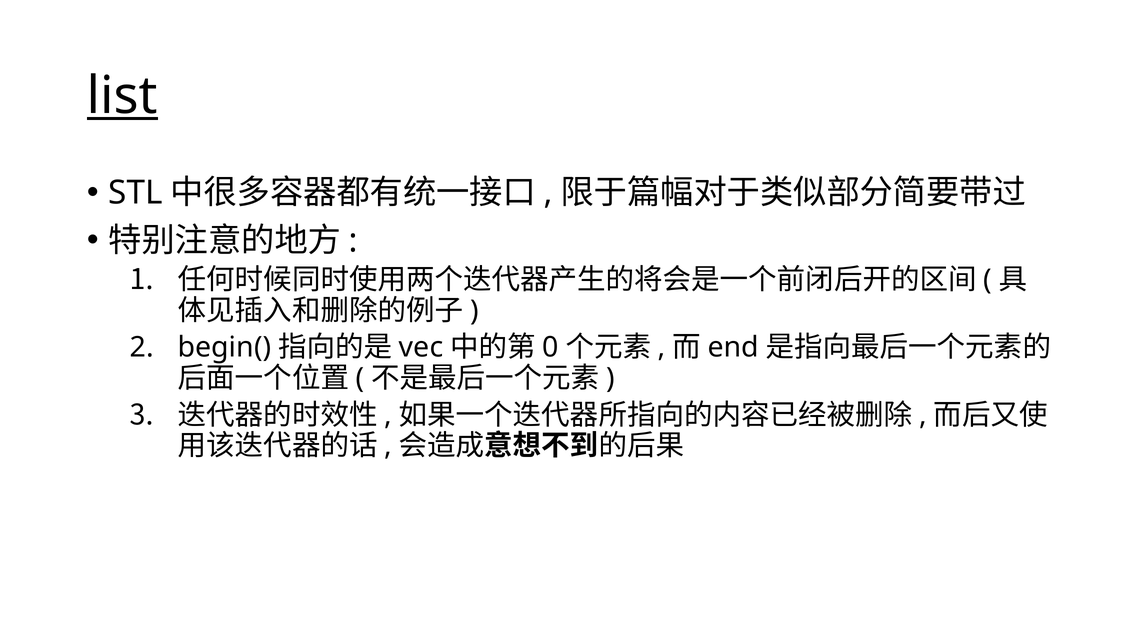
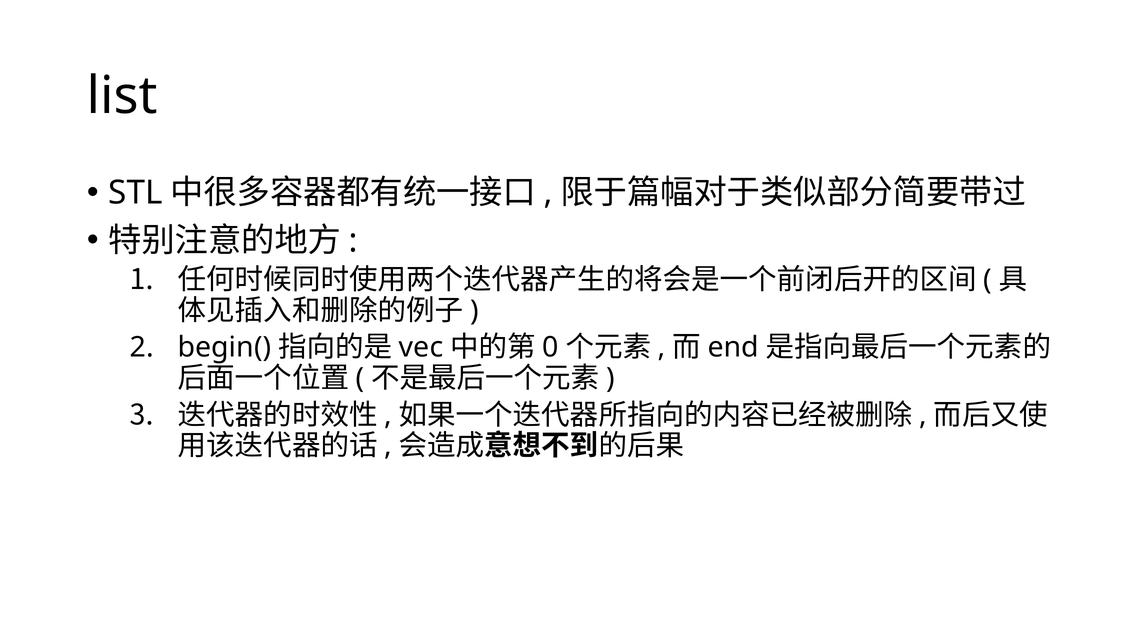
list underline: present -> none
